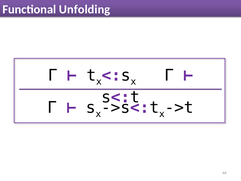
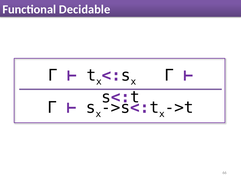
Unfolding: Unfolding -> Decidable
